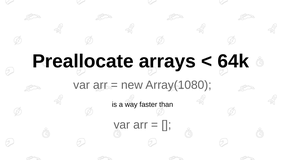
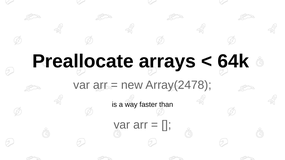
Array(1080: Array(1080 -> Array(2478
